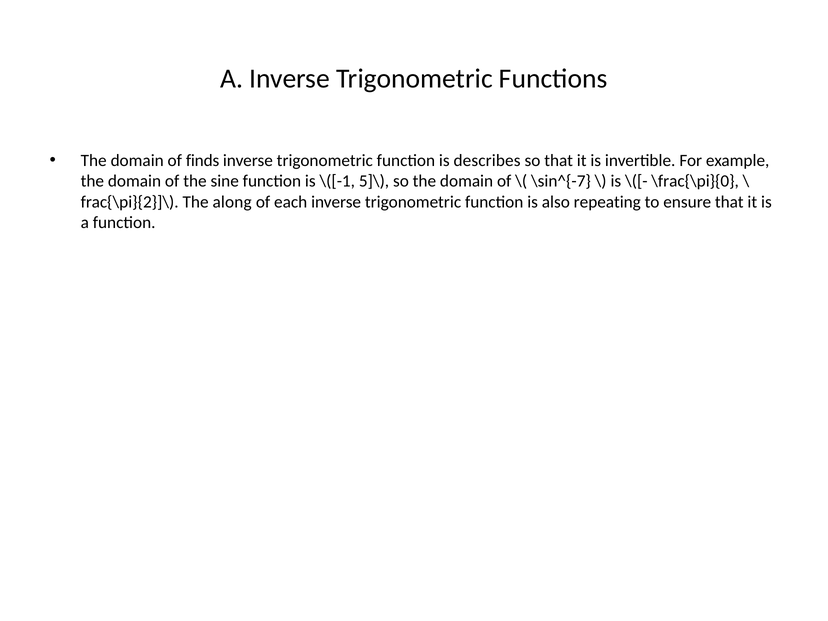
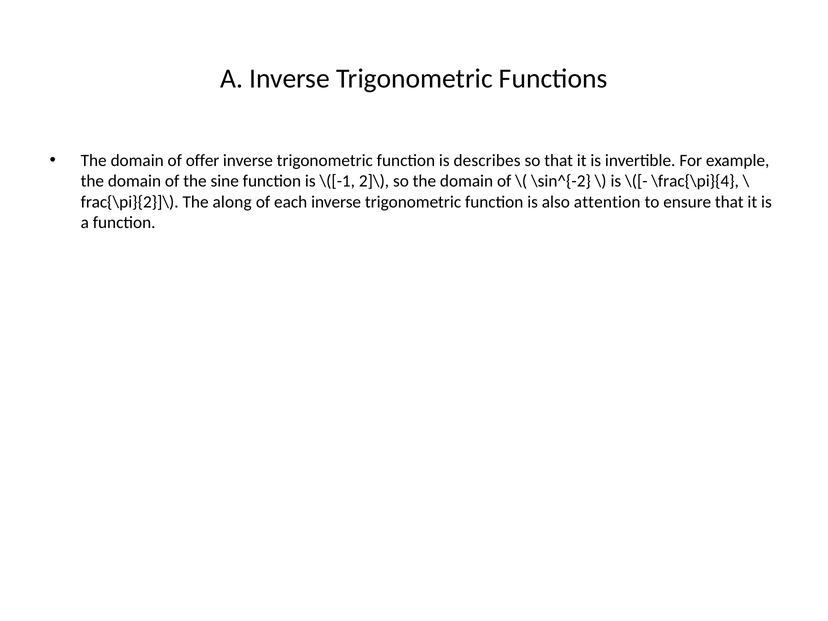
finds: finds -> offer
5]\: 5]\ -> 2]\
\sin^{-7: \sin^{-7 -> \sin^{-2
\frac{\pi}{0: \frac{\pi}{0 -> \frac{\pi}{4
repeating: repeating -> attention
